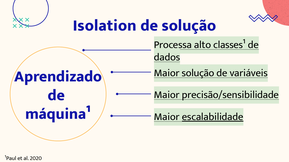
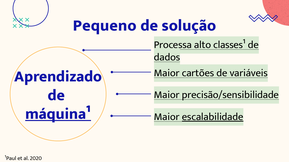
Isolation: Isolation -> Pequeno
Maior solução: solução -> cartões
máquina¹ underline: none -> present
